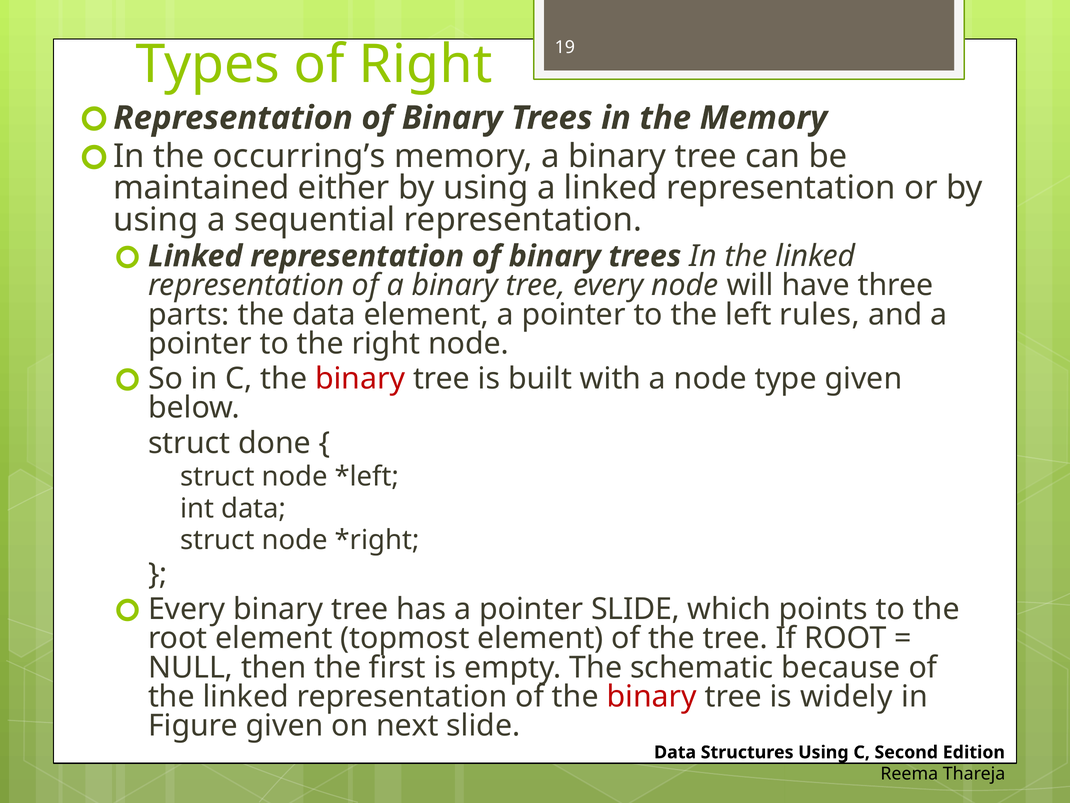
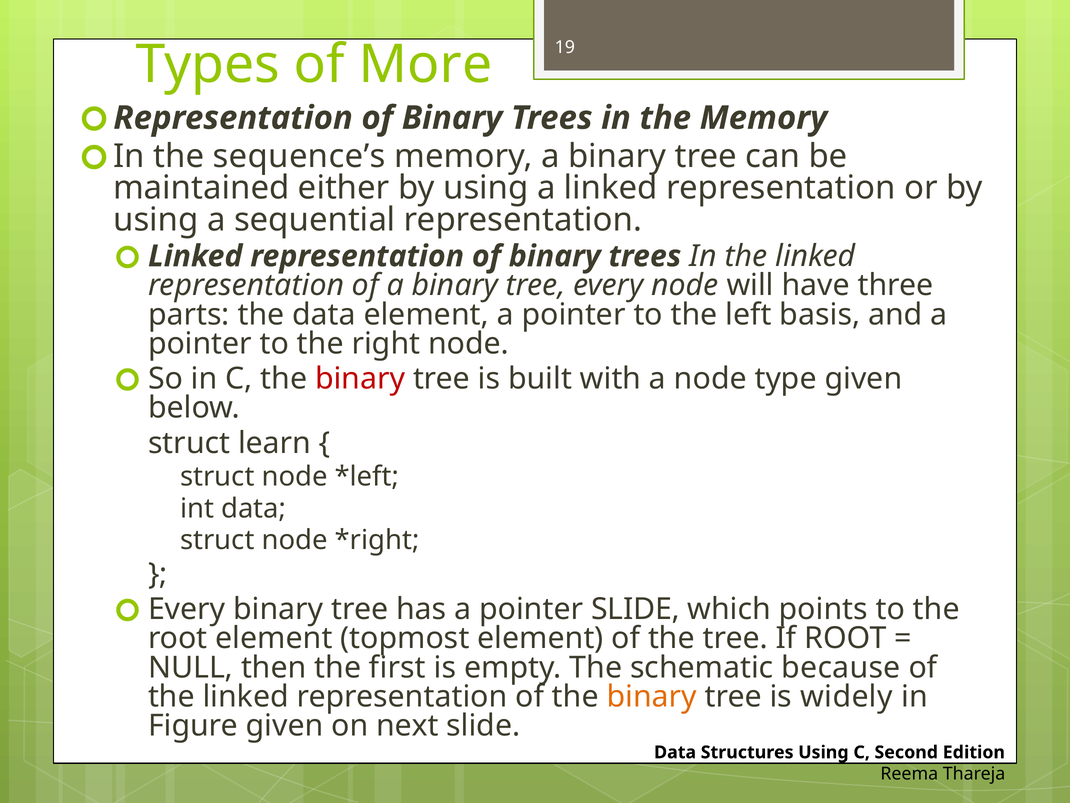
of Right: Right -> More
occurring’s: occurring’s -> sequence’s
rules: rules -> basis
done: done -> learn
binary at (652, 696) colour: red -> orange
